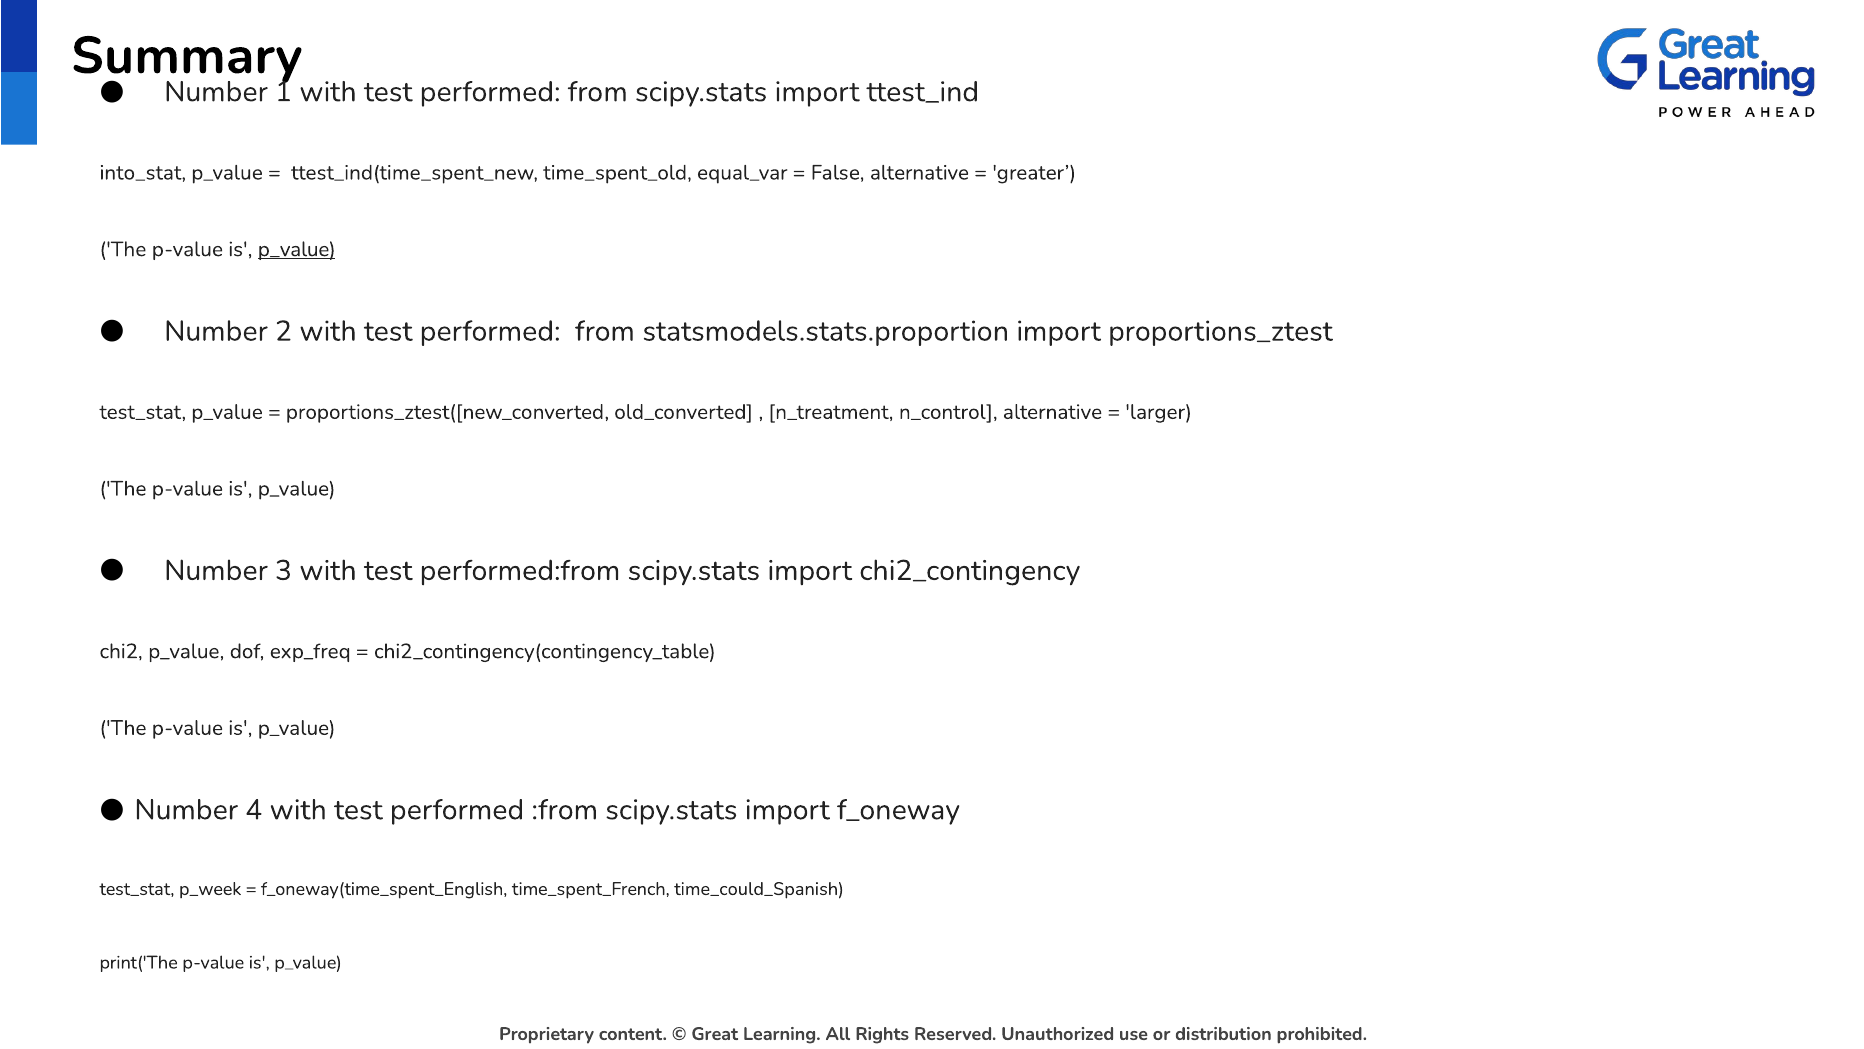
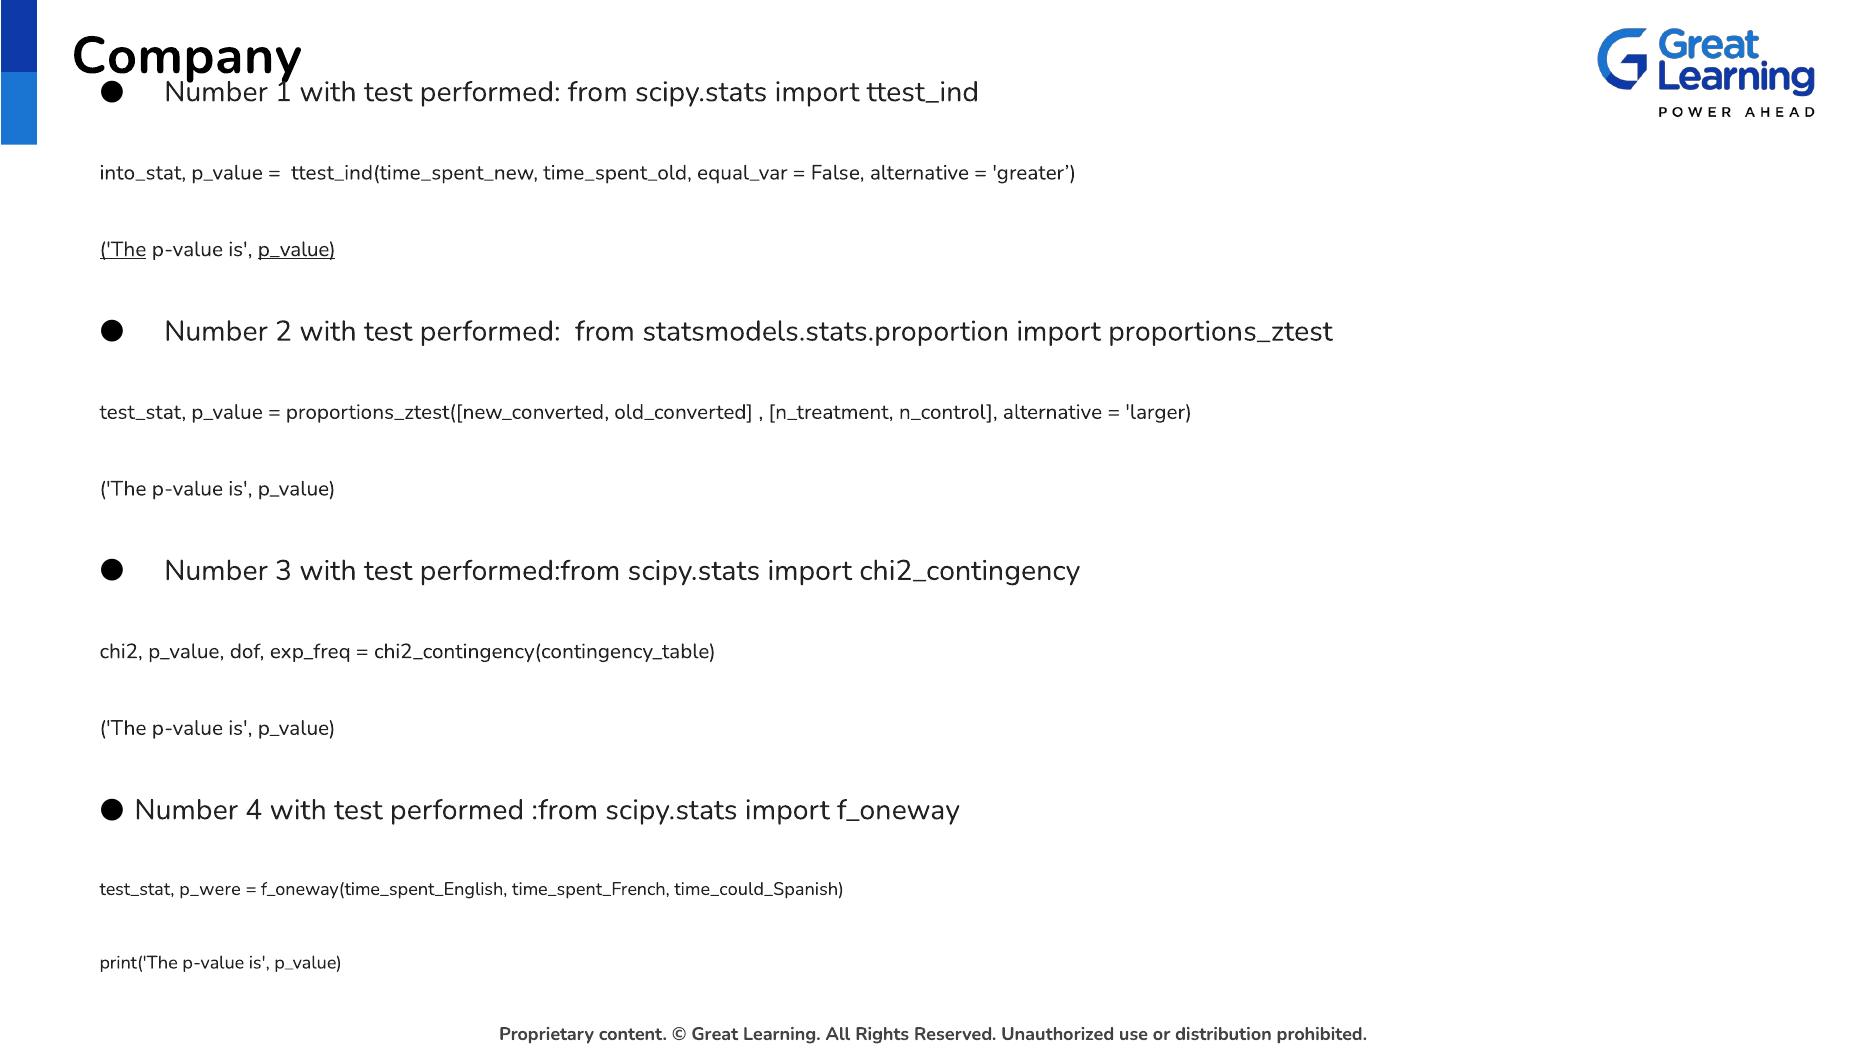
Summary: Summary -> Company
The at (123, 249) underline: none -> present
p_week: p_week -> p_were
